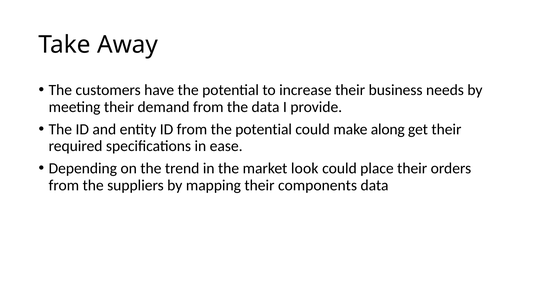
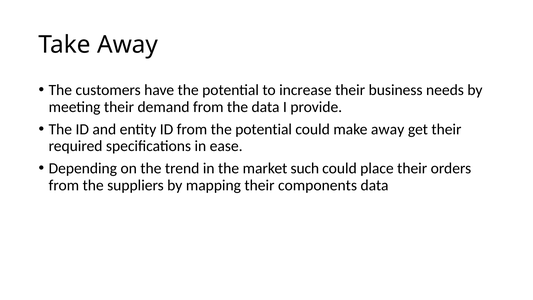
make along: along -> away
look: look -> such
